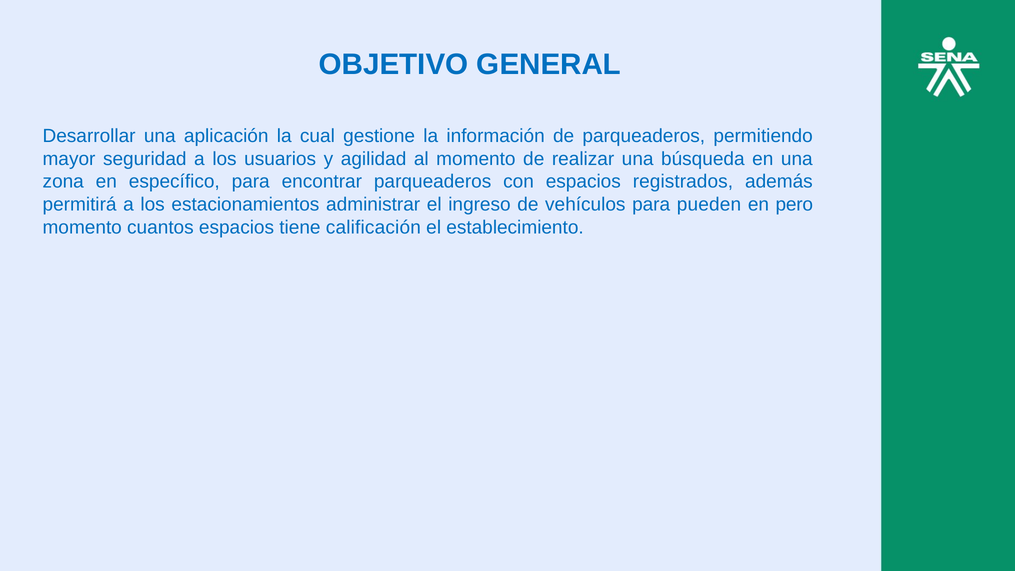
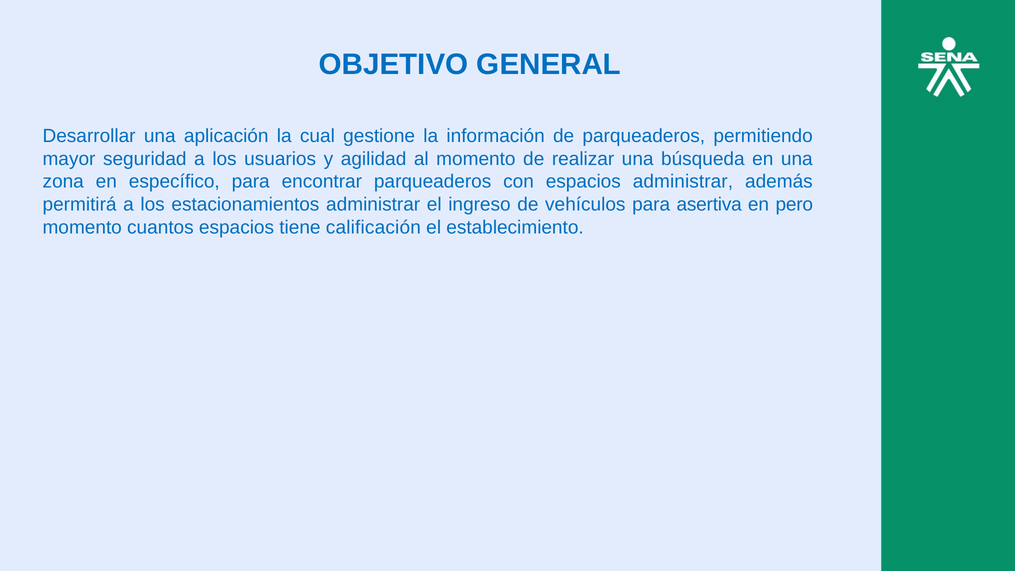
espacios registrados: registrados -> administrar
pueden: pueden -> asertiva
